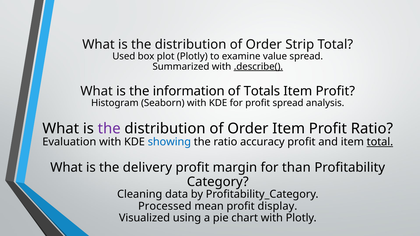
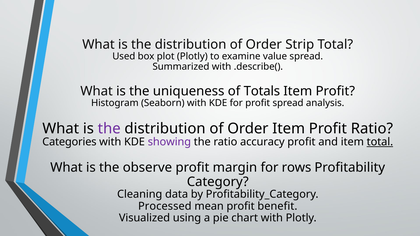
.describe( underline: present -> none
information: information -> uniqueness
Evaluation: Evaluation -> Categories
showing colour: blue -> purple
delivery: delivery -> observe
than: than -> rows
display: display -> benefit
